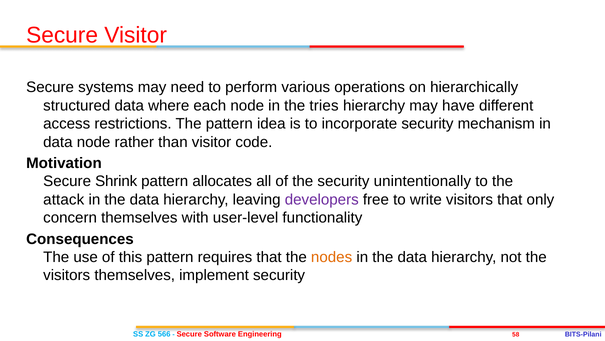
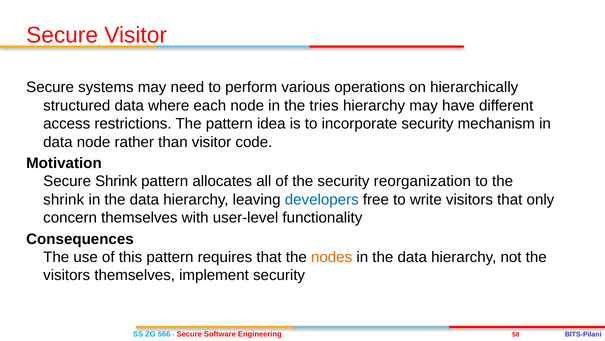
unintentionally: unintentionally -> reorganization
attack at (64, 199): attack -> shrink
developers colour: purple -> blue
